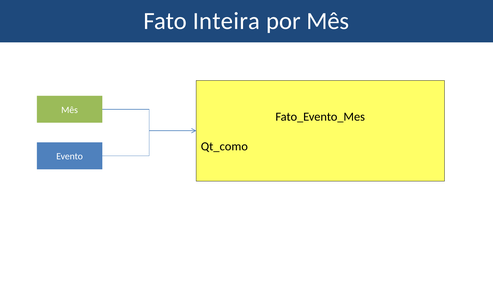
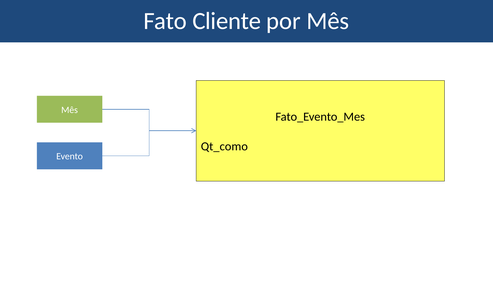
Inteira: Inteira -> Cliente
